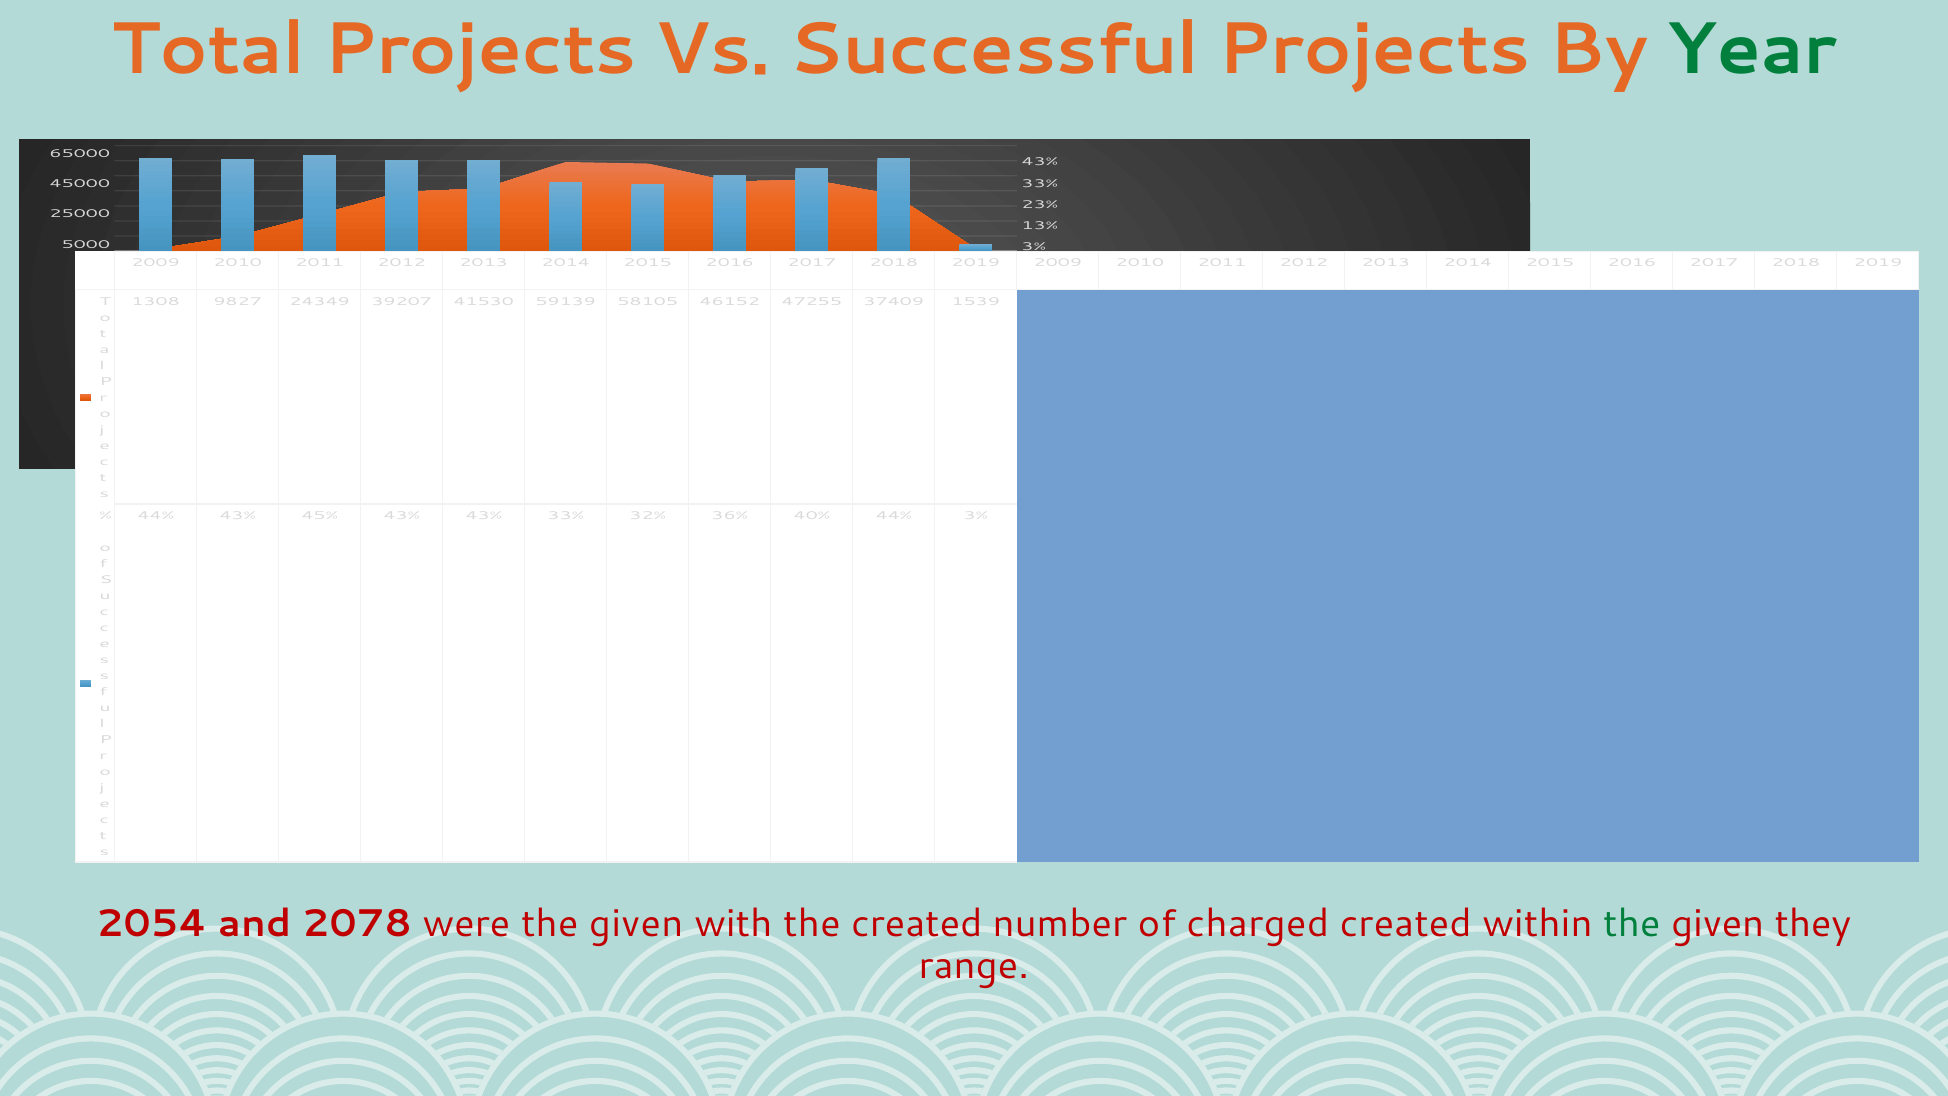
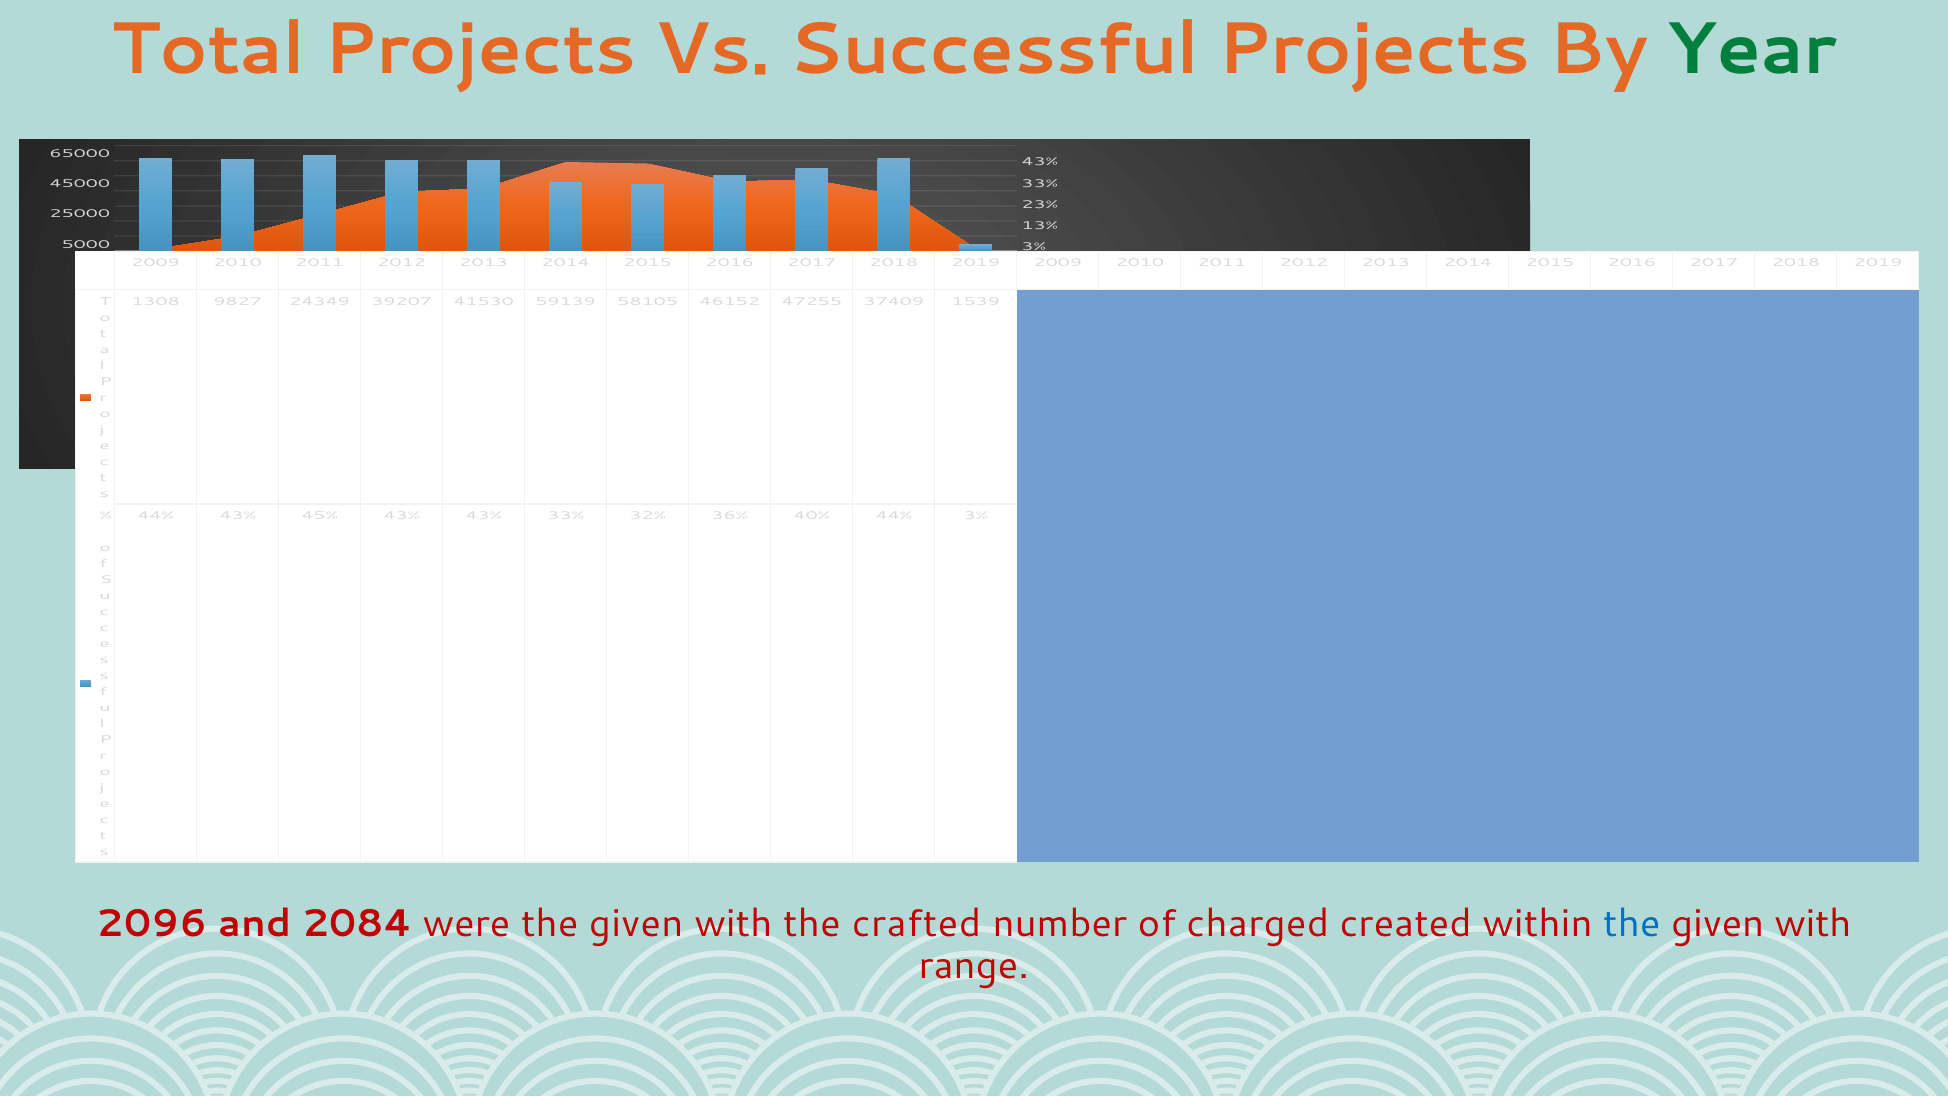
2054: 2054 -> 2096
2078: 2078 -> 2084
the created: created -> crafted
the at (1632, 924) colour: green -> blue
they at (1813, 924): they -> with
